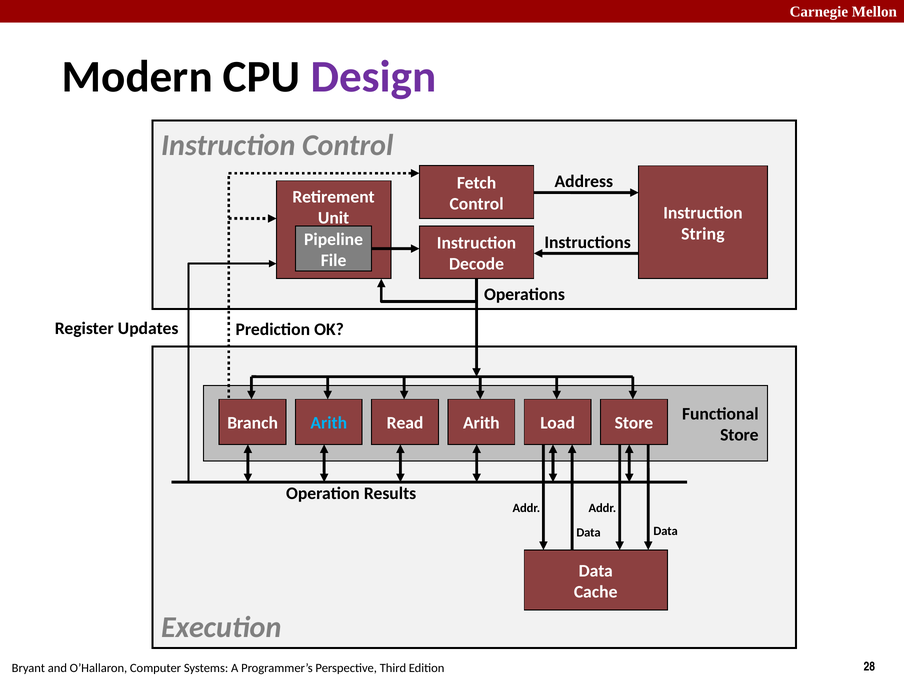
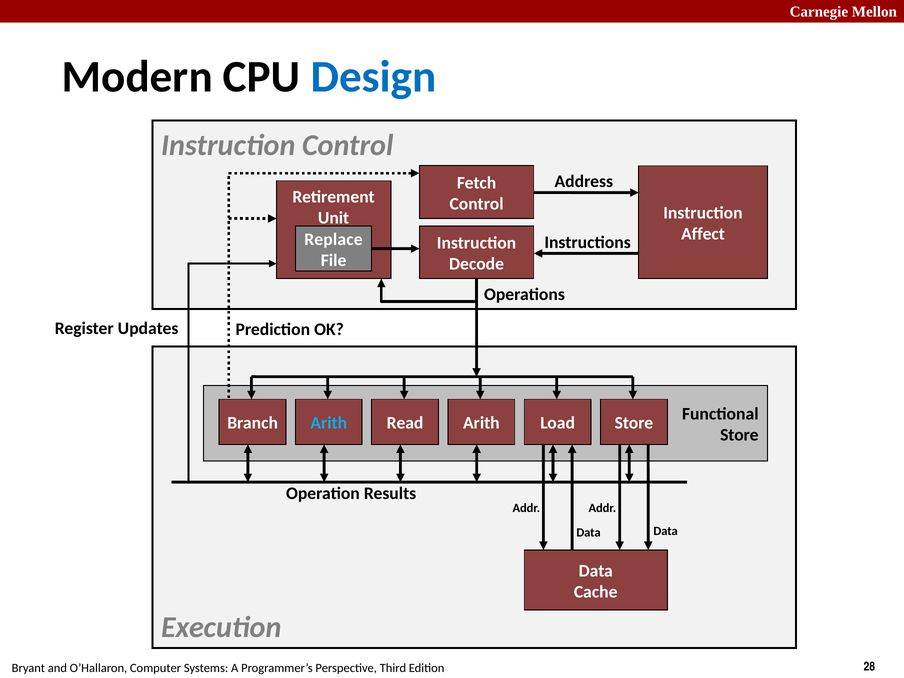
Design colour: purple -> blue
String: String -> Affect
Pipeline: Pipeline -> Replace
